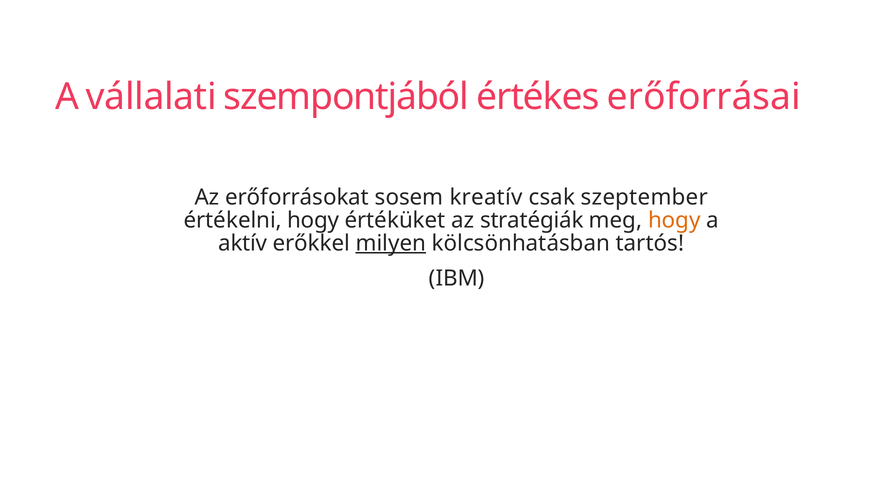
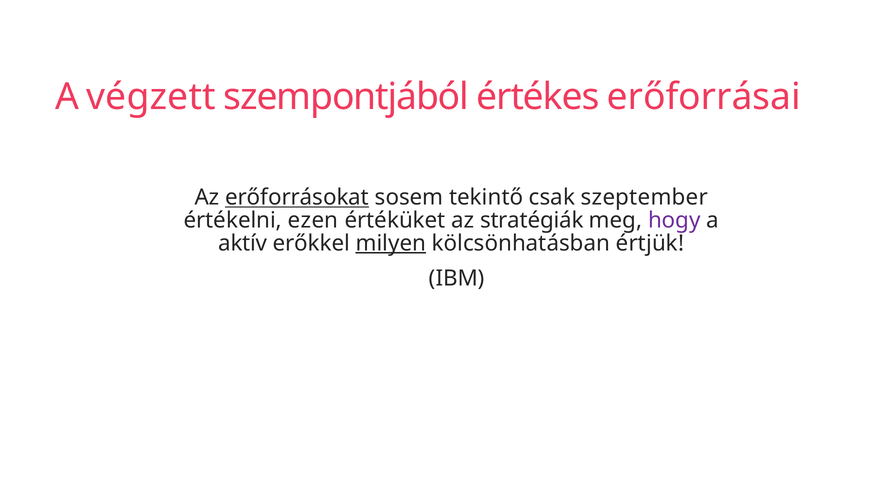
vállalati: vállalati -> végzett
erőforrásokat underline: none -> present
kreatív: kreatív -> tekintő
értékelni hogy: hogy -> ezen
hogy at (674, 220) colour: orange -> purple
tartós: tartós -> értjük
